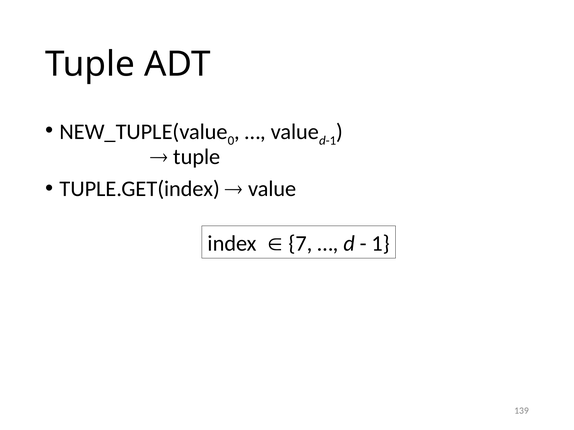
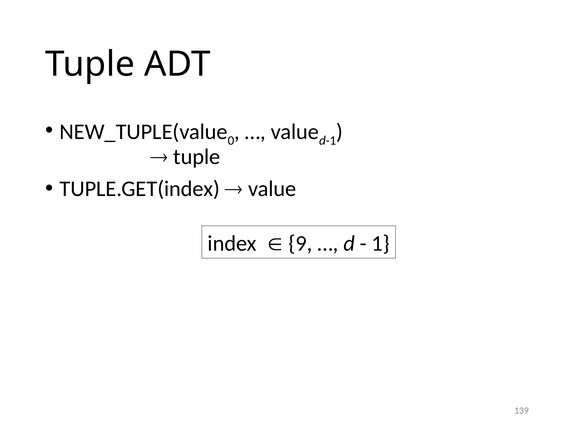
7: 7 -> 9
